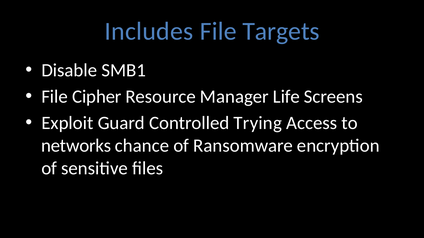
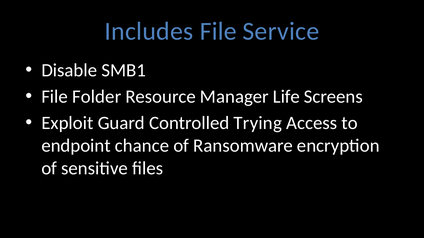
Targets: Targets -> Service
Cipher: Cipher -> Folder
networks: networks -> endpoint
